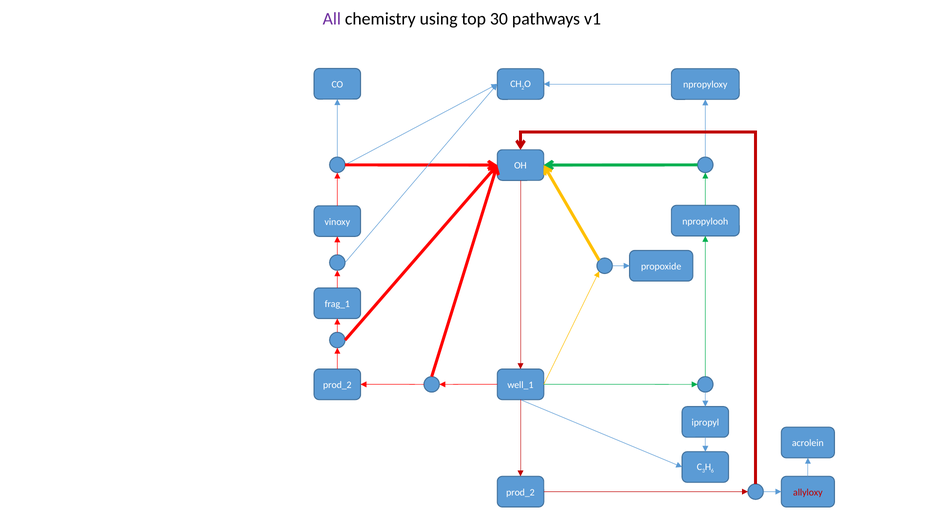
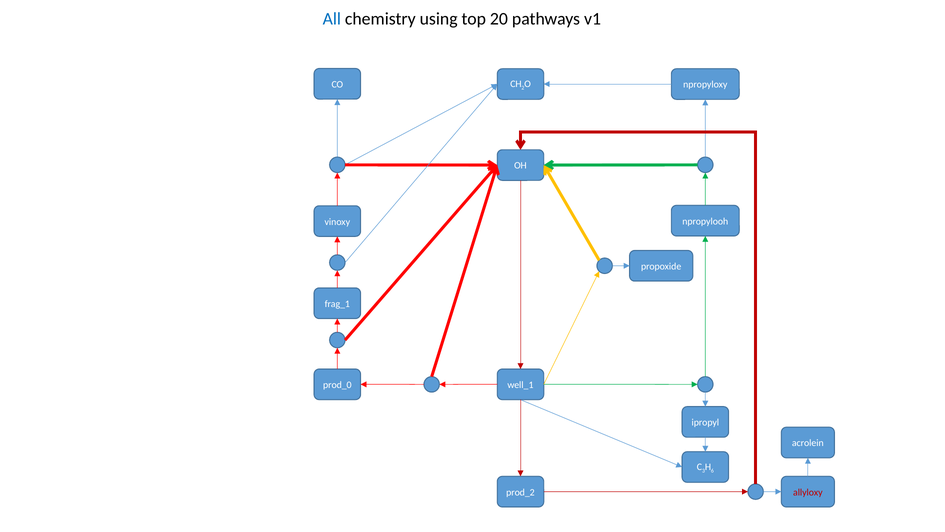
All colour: purple -> blue
30: 30 -> 20
prod_2 at (337, 385): prod_2 -> prod_0
